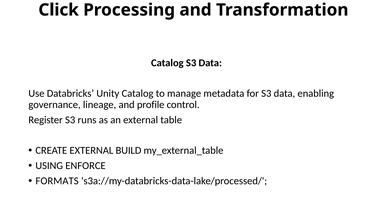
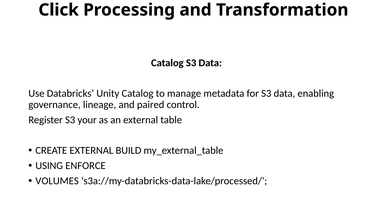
profile: profile -> paired
runs: runs -> your
FORMATS: FORMATS -> VOLUMES
